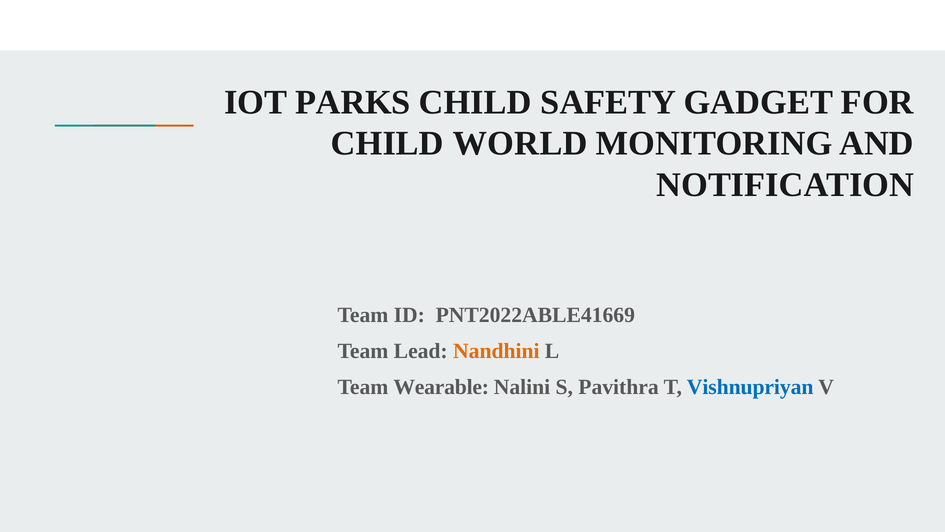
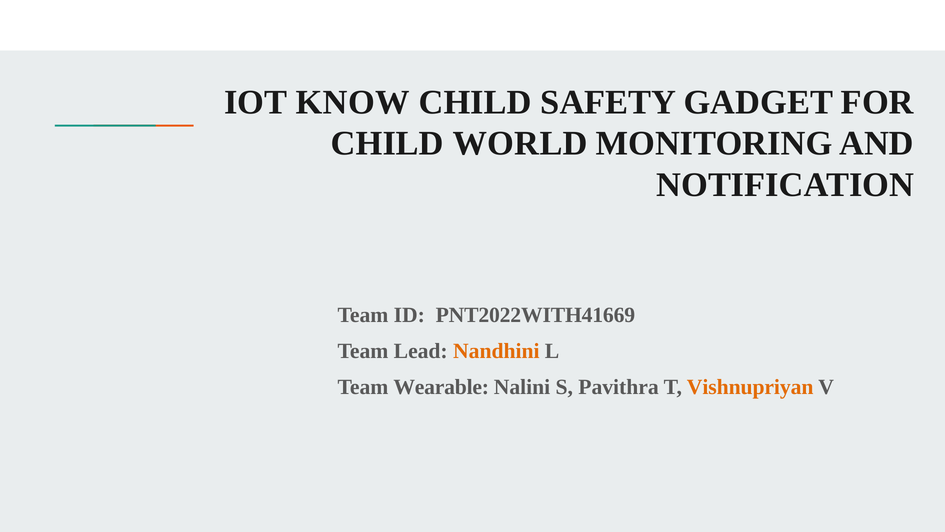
PARKS: PARKS -> KNOW
PNT2022ABLE41669: PNT2022ABLE41669 -> PNT2022WITH41669
Vishnupriyan colour: blue -> orange
